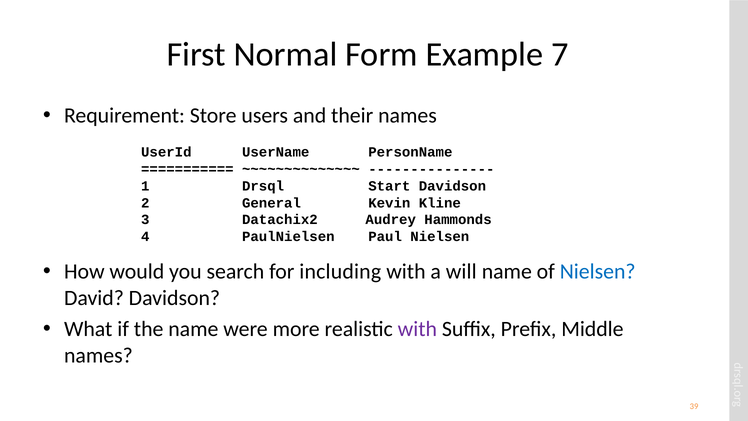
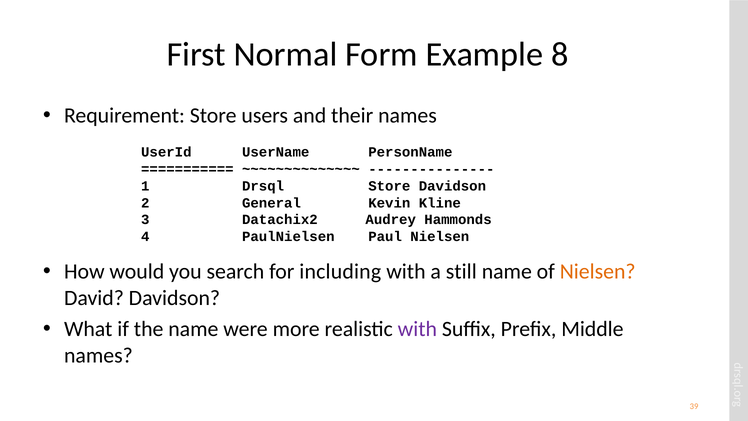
7: 7 -> 8
Drsql Start: Start -> Store
will: will -> still
Nielsen at (598, 272) colour: blue -> orange
